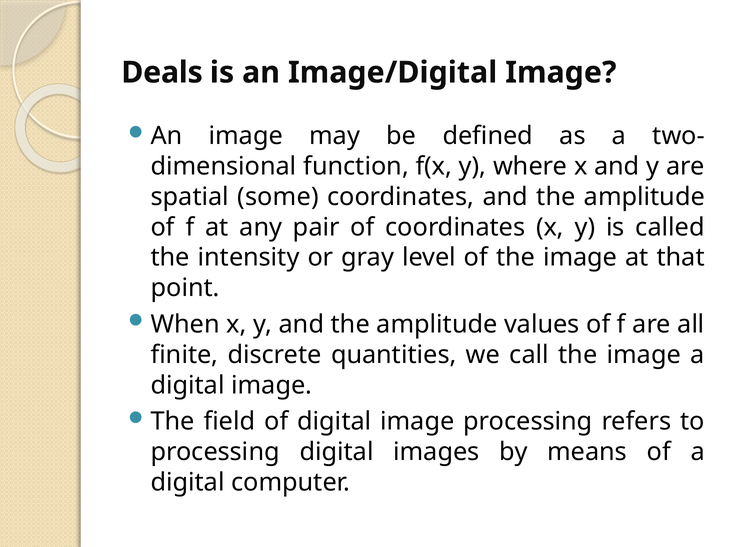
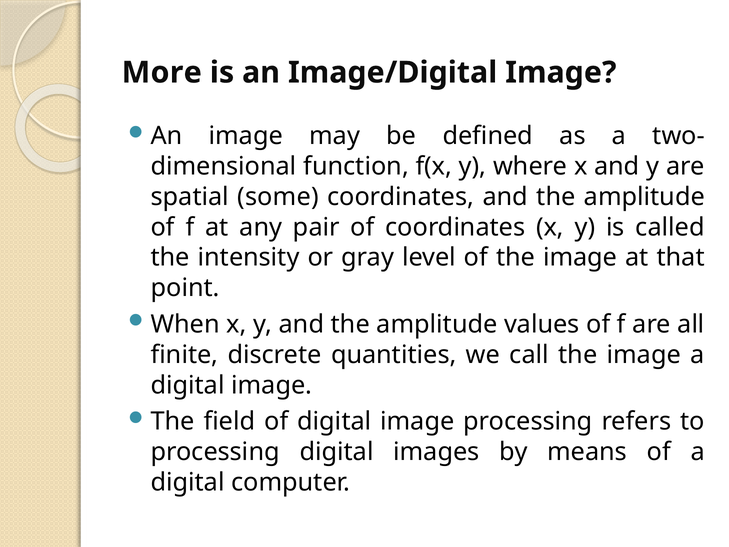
Deals: Deals -> More
